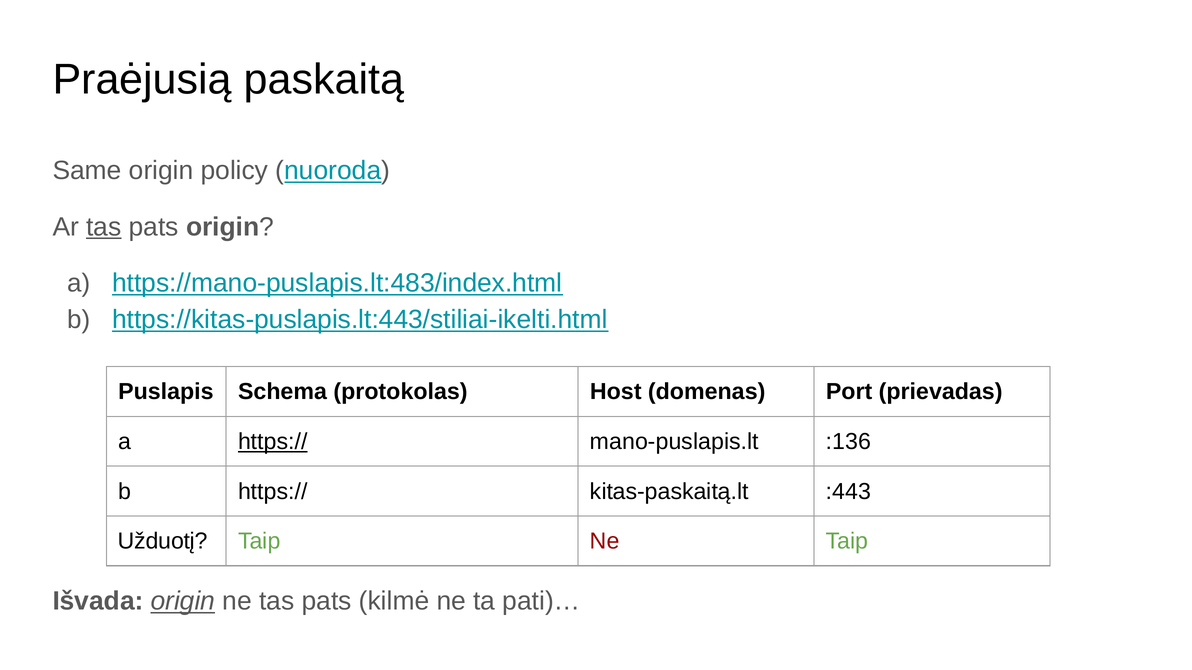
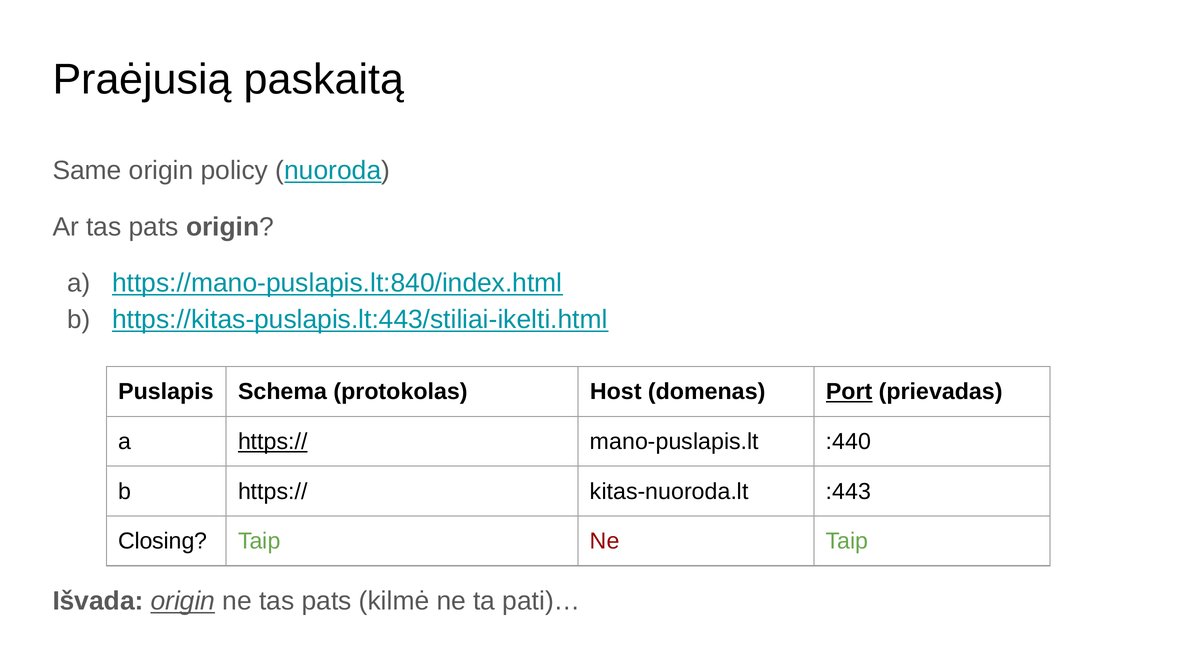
tas at (104, 227) underline: present -> none
https://mano-puslapis.lt:483/index.html: https://mano-puslapis.lt:483/index.html -> https://mano-puslapis.lt:840/index.html
Port underline: none -> present
:136: :136 -> :440
kitas-paskaitą.lt: kitas-paskaitą.lt -> kitas-nuoroda.lt
Užduotį: Užduotį -> Closing
